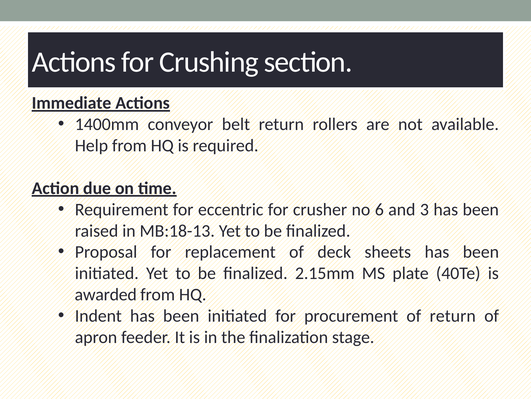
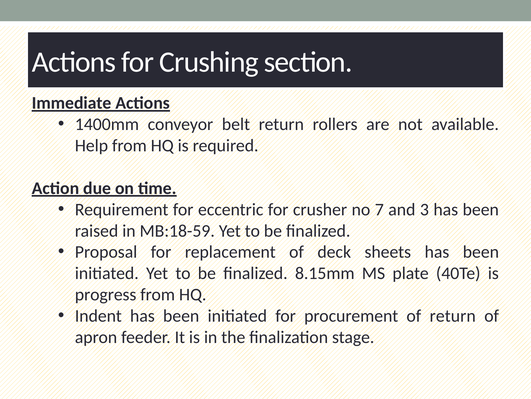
6: 6 -> 7
MB:18-13: MB:18-13 -> MB:18-59
2.15mm: 2.15mm -> 8.15mm
awarded: awarded -> progress
